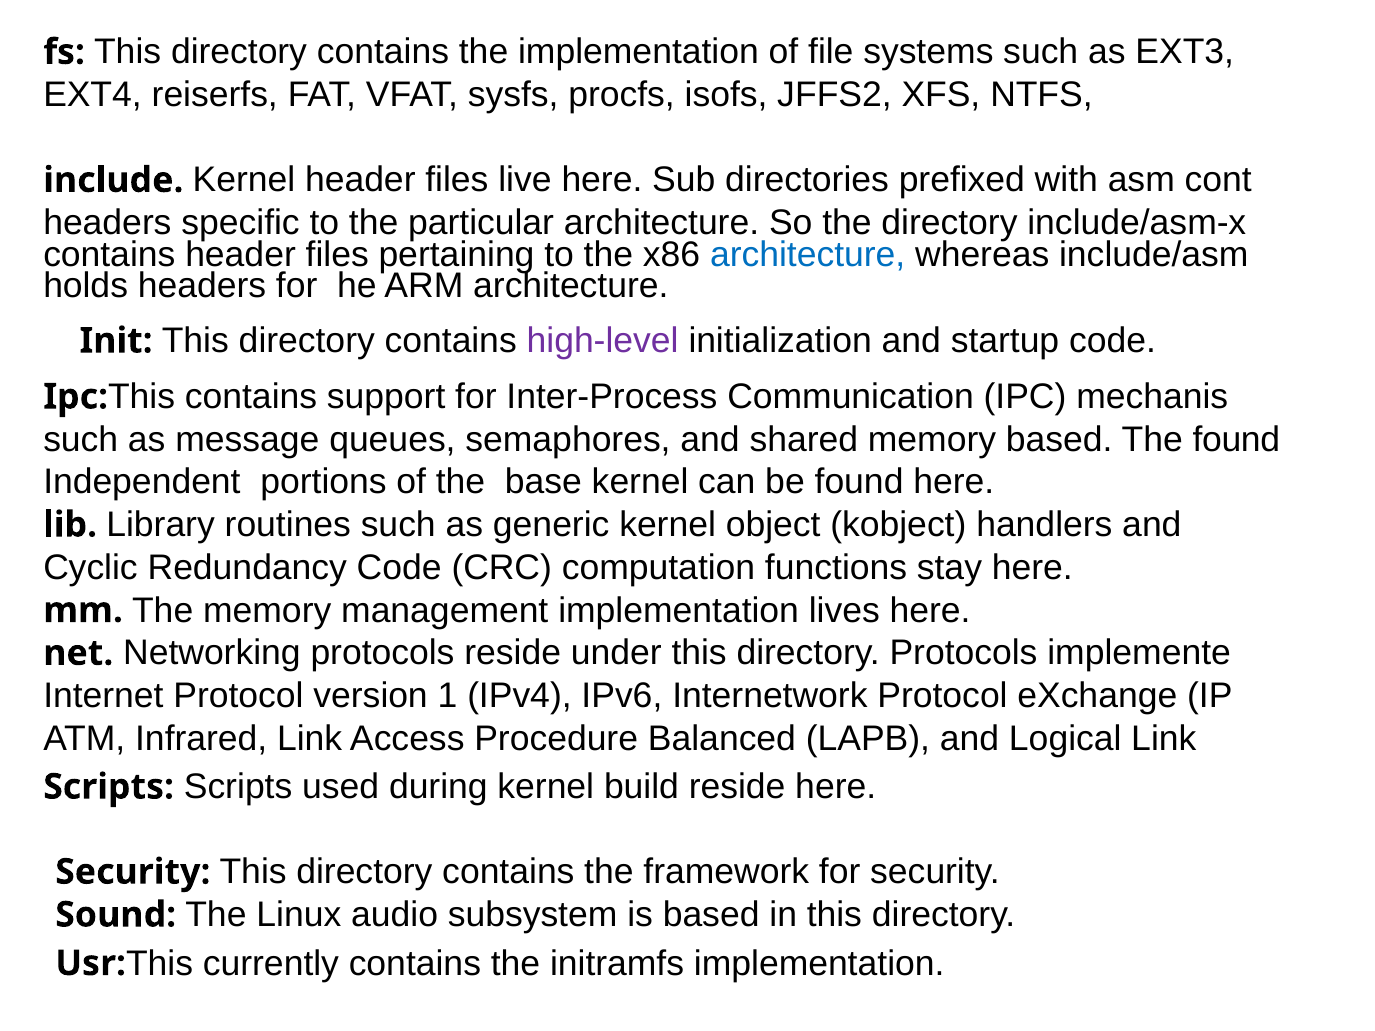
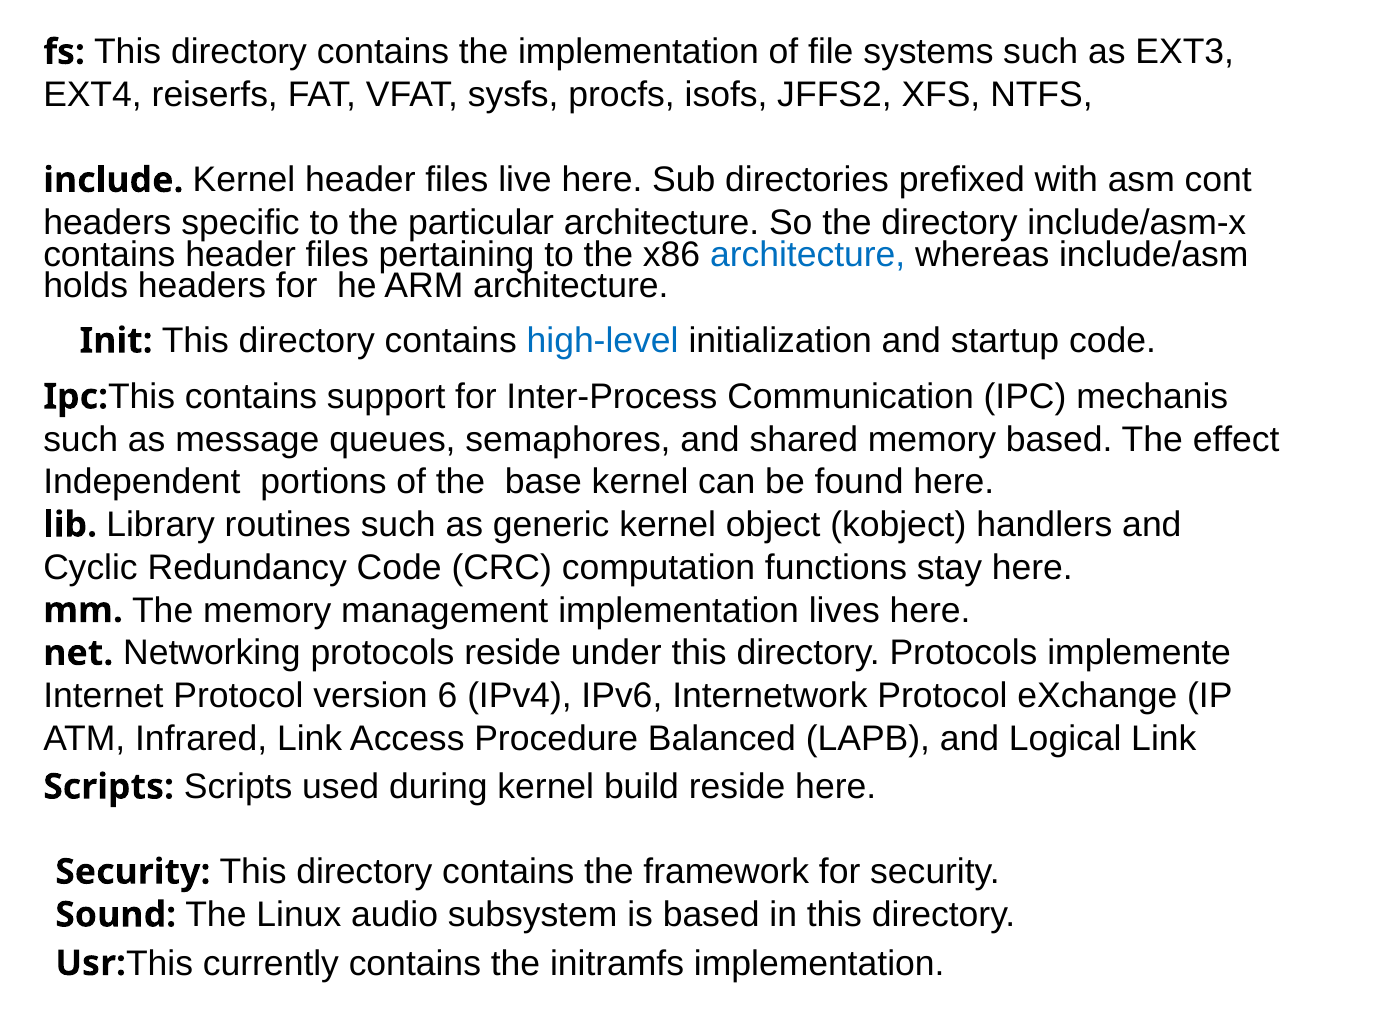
high-level colour: purple -> blue
The found: found -> effect
1: 1 -> 6
